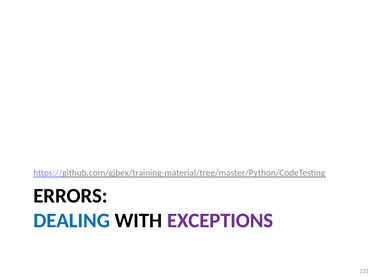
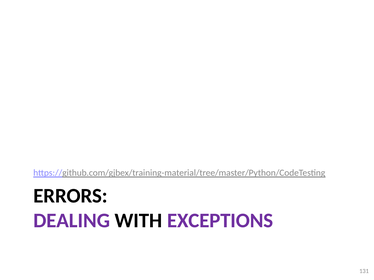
DEALING colour: blue -> purple
